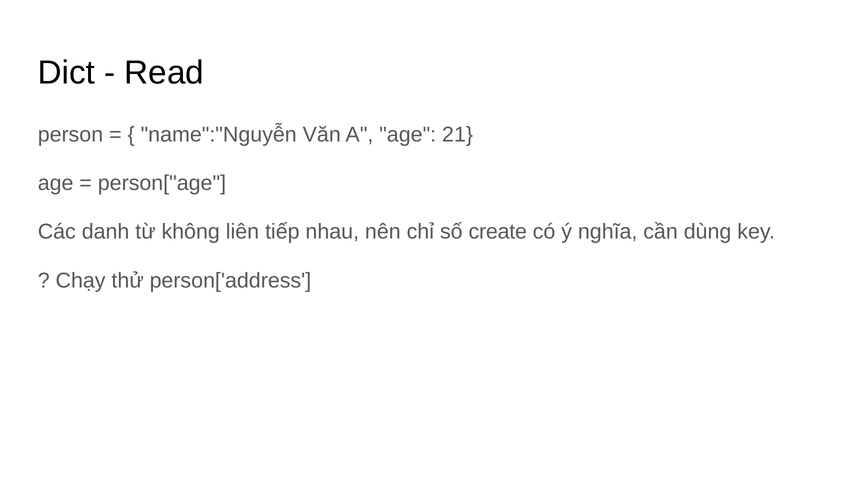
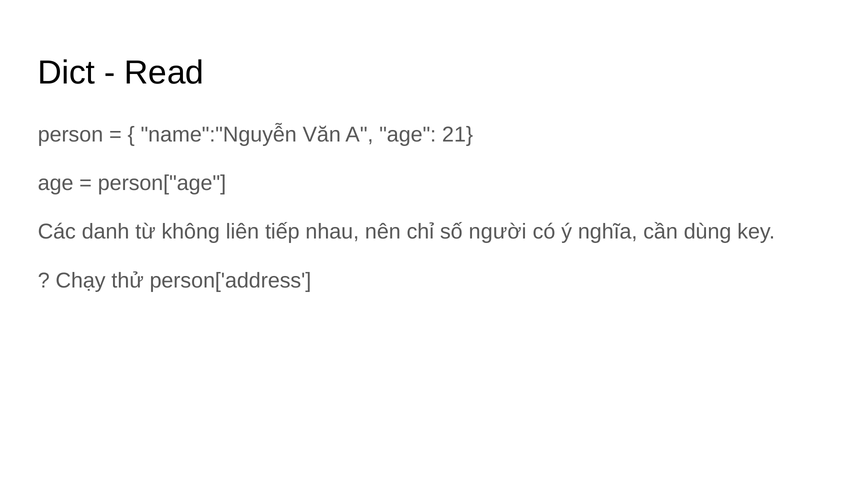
create: create -> người
